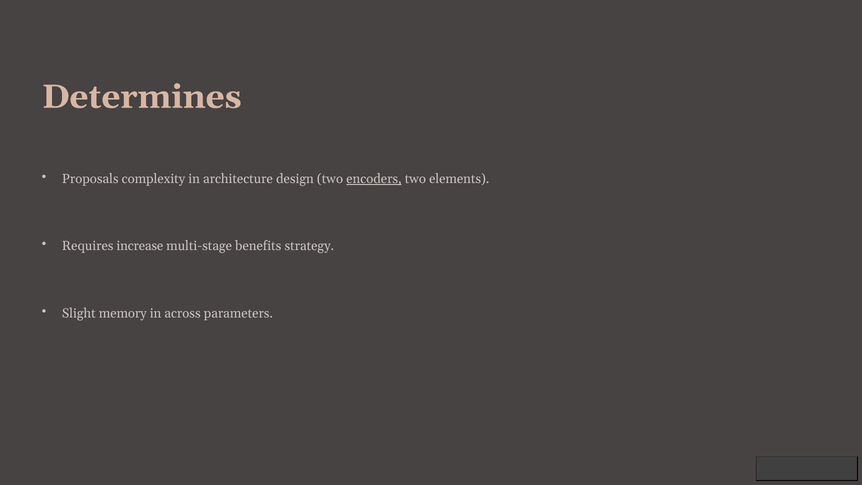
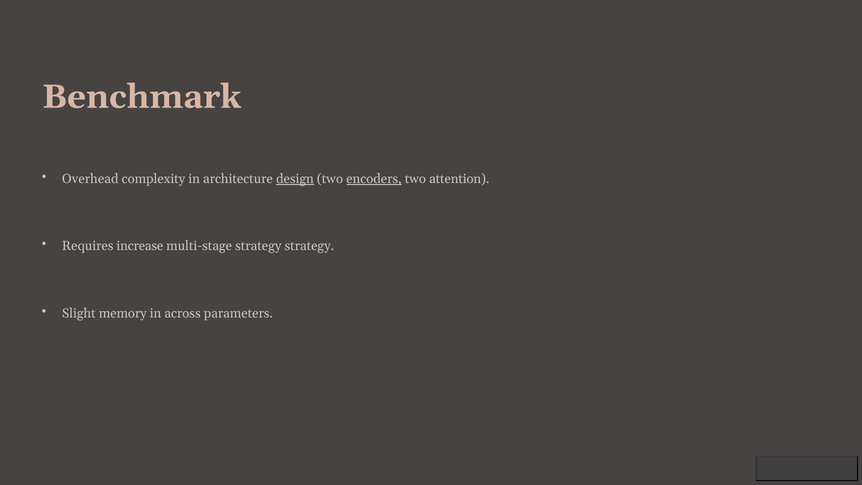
Determines: Determines -> Benchmark
Proposals: Proposals -> Overhead
design underline: none -> present
elements: elements -> attention
multi-stage benefits: benefits -> strategy
